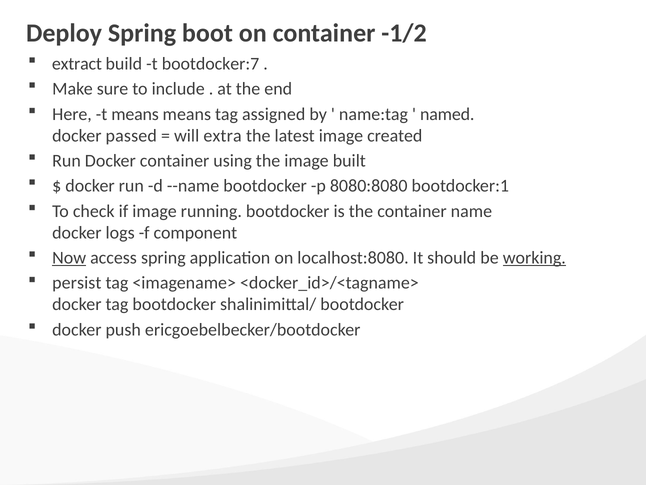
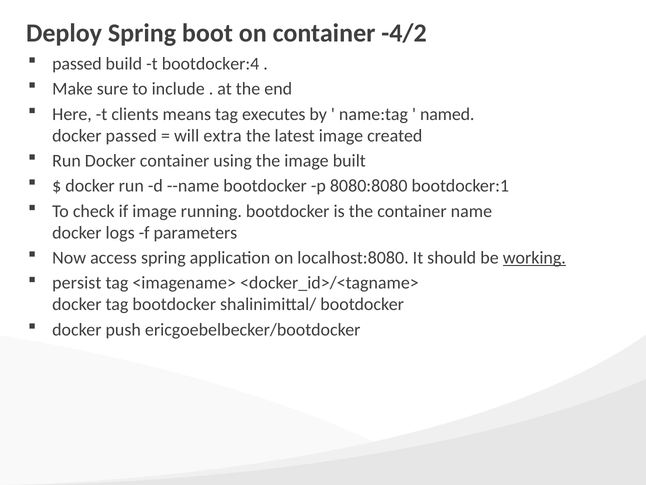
-1/2: -1/2 -> -4/2
extract at (77, 64): extract -> passed
bootdocker:7: bootdocker:7 -> bootdocker:4
t means: means -> clients
assigned: assigned -> executes
component: component -> parameters
Now underline: present -> none
